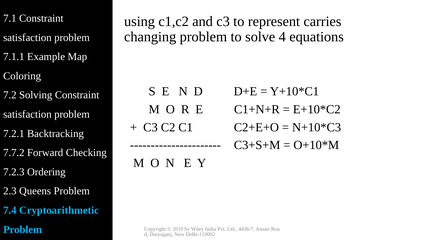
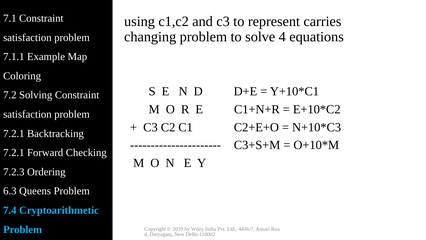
7.7.2 at (14, 152): 7.7.2 -> 7.2.1
2.3: 2.3 -> 6.3
